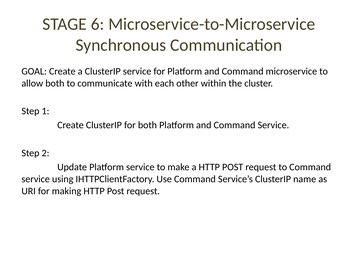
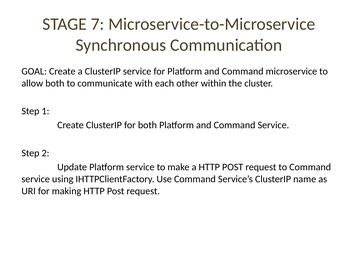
6: 6 -> 7
